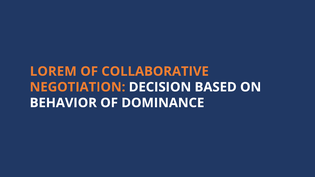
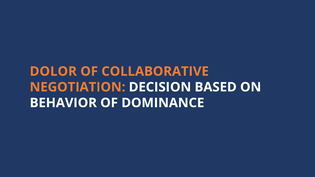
LOREM: LOREM -> DOLOR
